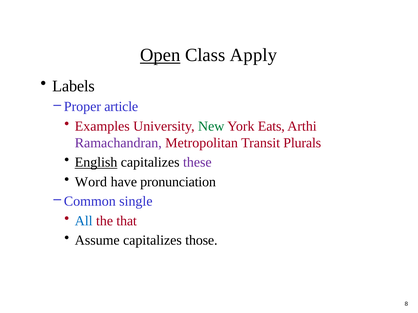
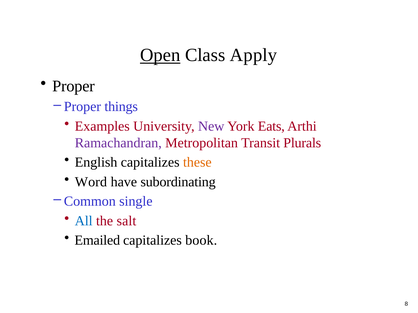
Labels at (73, 86): Labels -> Proper
article: article -> things
New colour: green -> purple
English underline: present -> none
these colour: purple -> orange
pronunciation: pronunciation -> subordinating
that: that -> salt
Assume: Assume -> Emailed
those: those -> book
